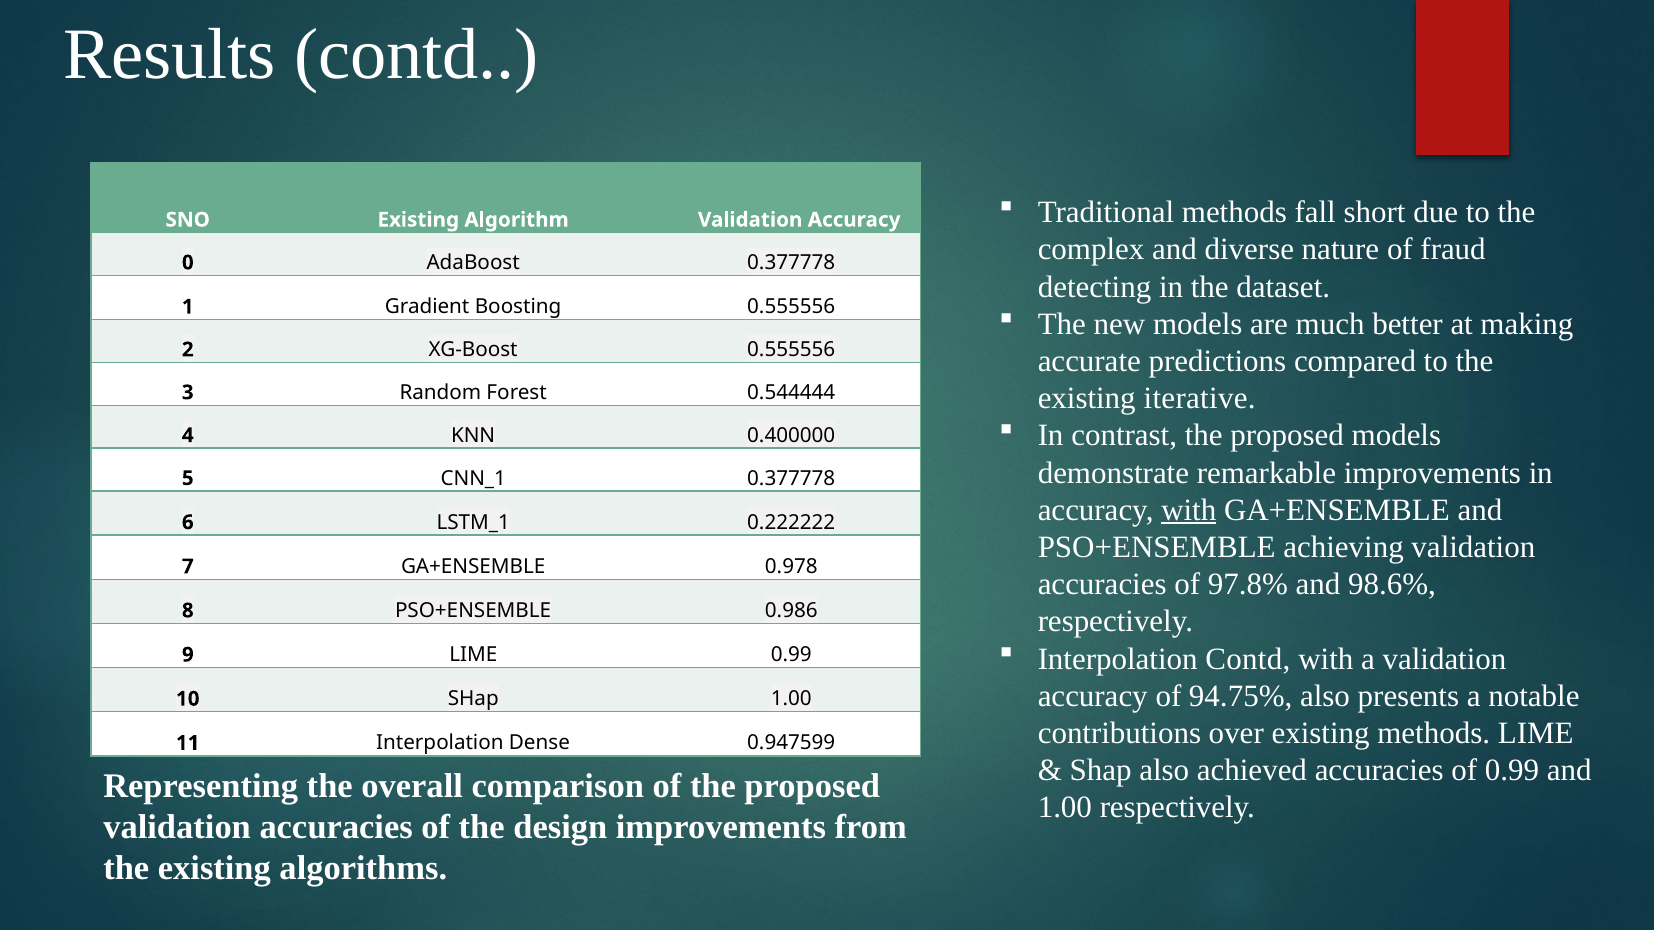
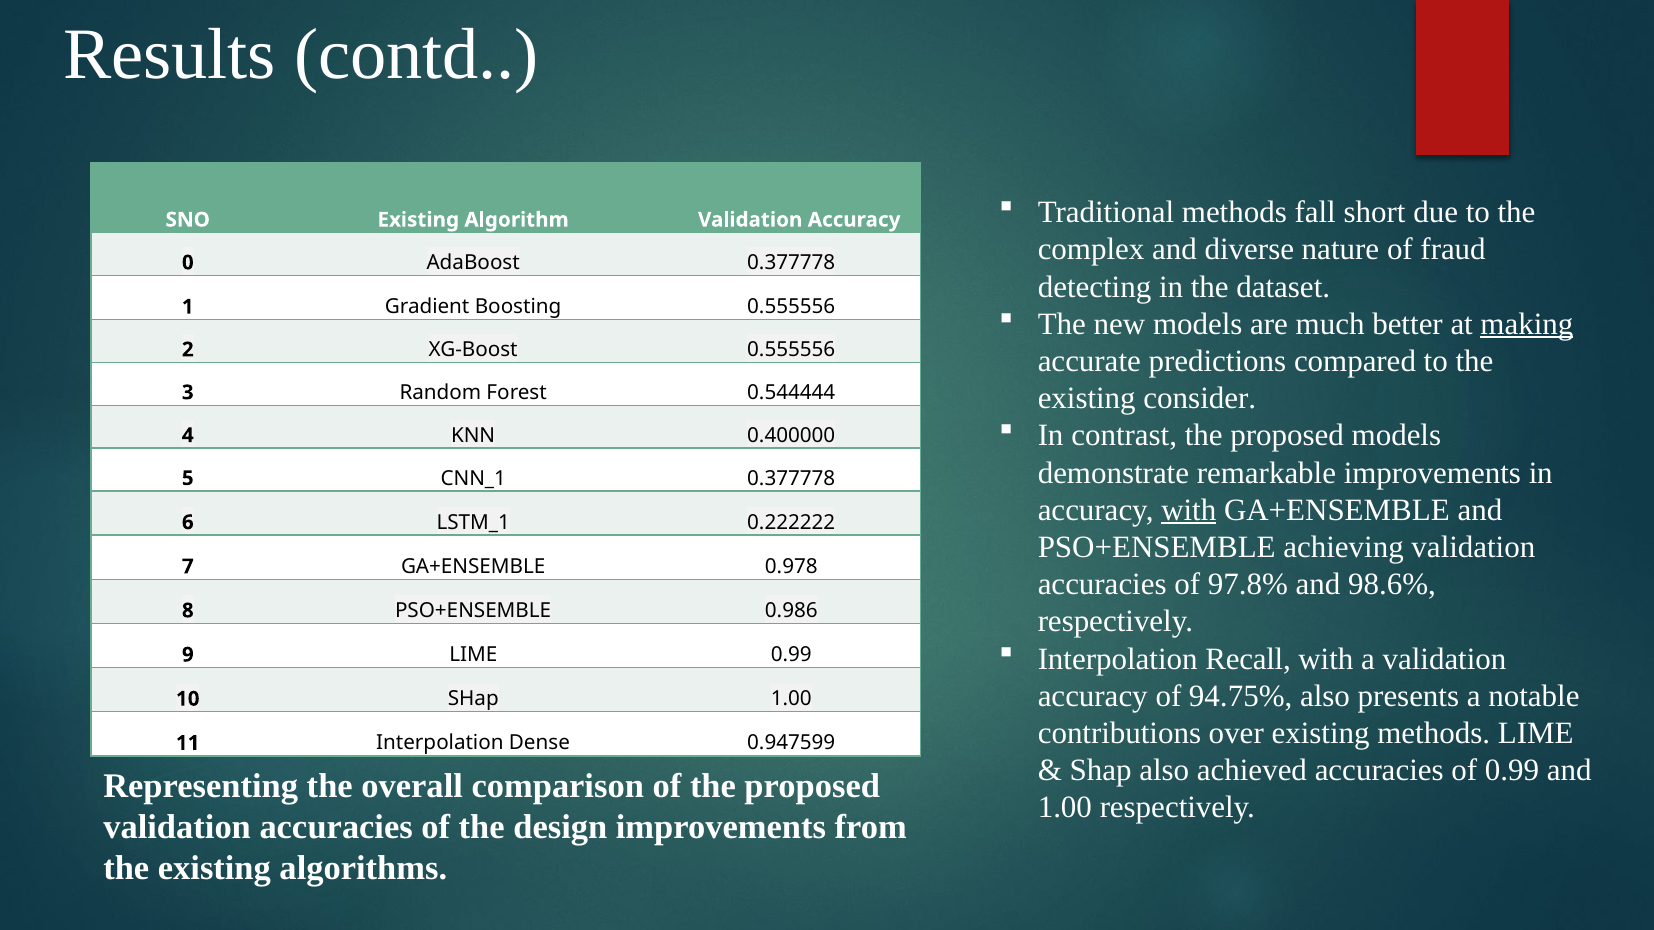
making underline: none -> present
iterative: iterative -> consider
Interpolation Contd: Contd -> Recall
